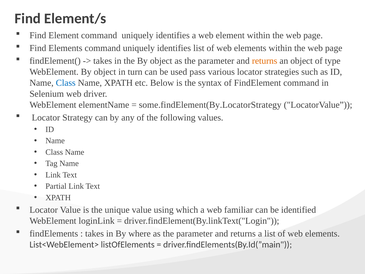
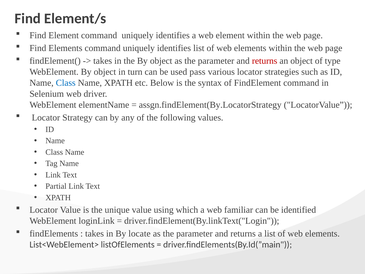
returns at (265, 61) colour: orange -> red
some.findElement(By.LocatorStrategy: some.findElement(By.LocatorStrategy -> assgn.findElement(By.LocatorStrategy
where: where -> locate
